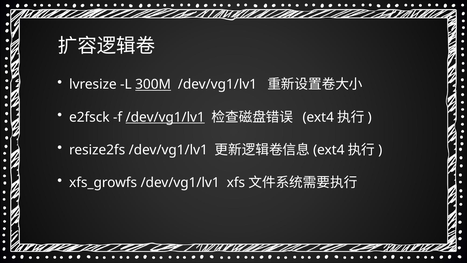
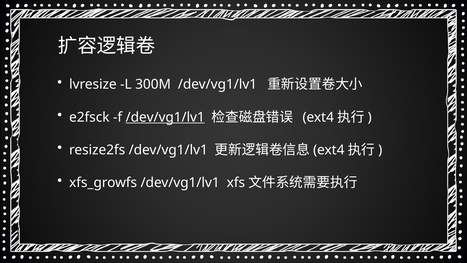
300M underline: present -> none
